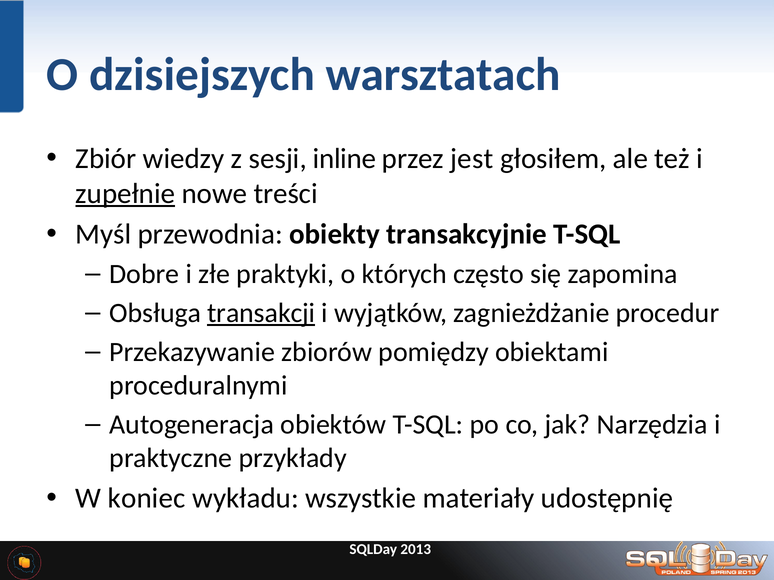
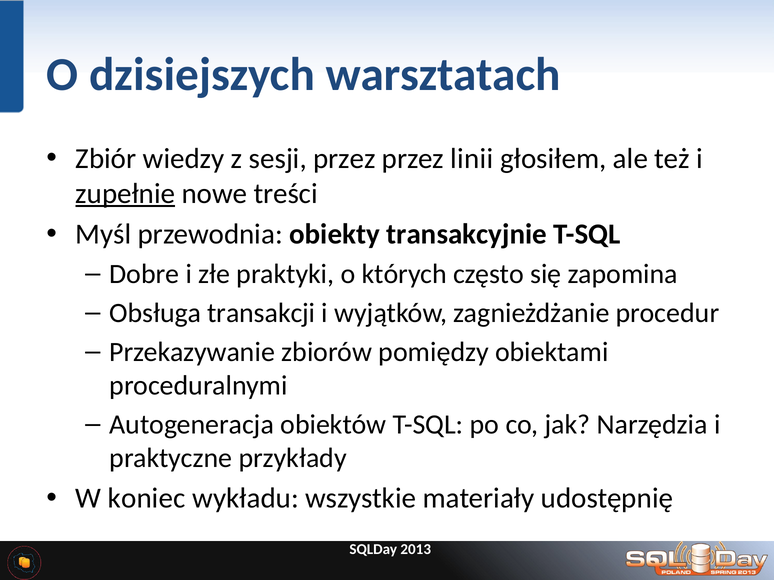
sesji inline: inline -> przez
jest: jest -> linii
transakcji underline: present -> none
